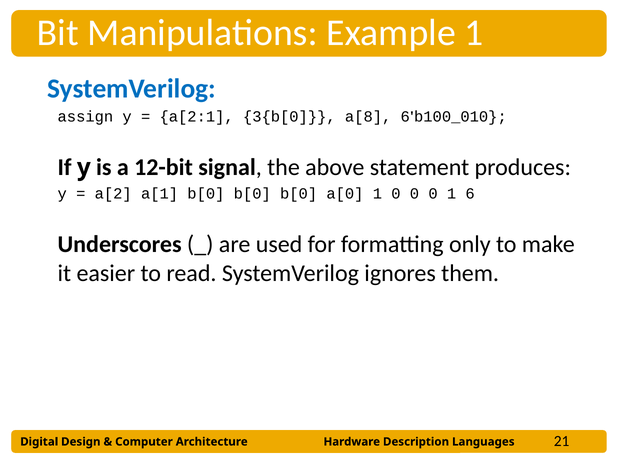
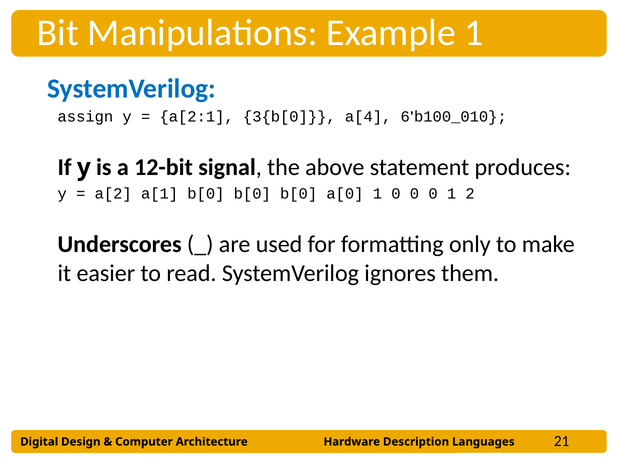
a[8: a[8 -> a[4
6: 6 -> 2
